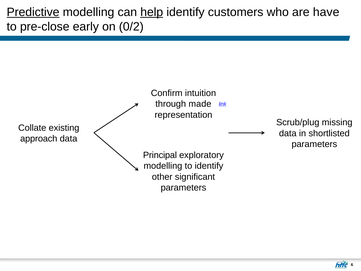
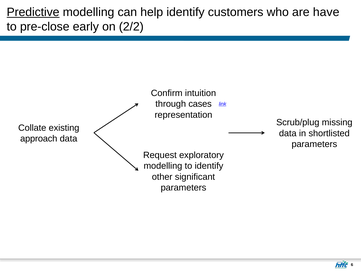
help underline: present -> none
0/2: 0/2 -> 2/2
made: made -> cases
Principal: Principal -> Request
